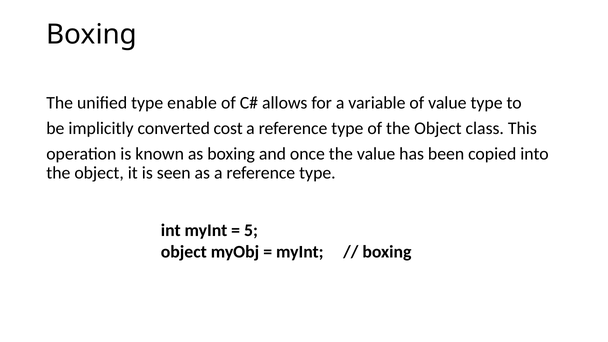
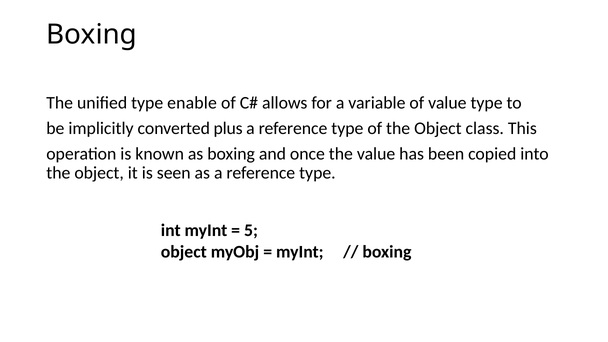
cost: cost -> plus
